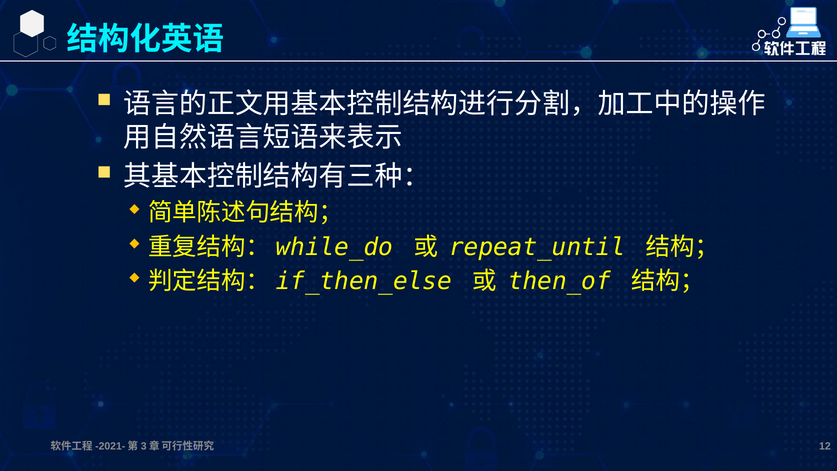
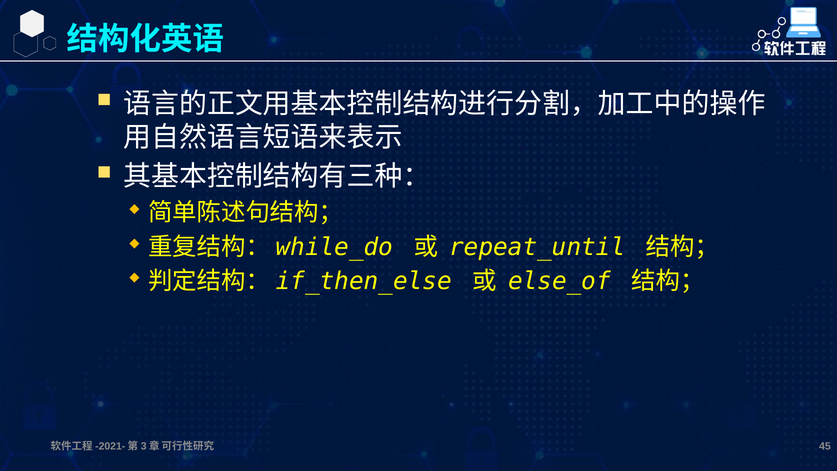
then_of: then_of -> else_of
12: 12 -> 45
